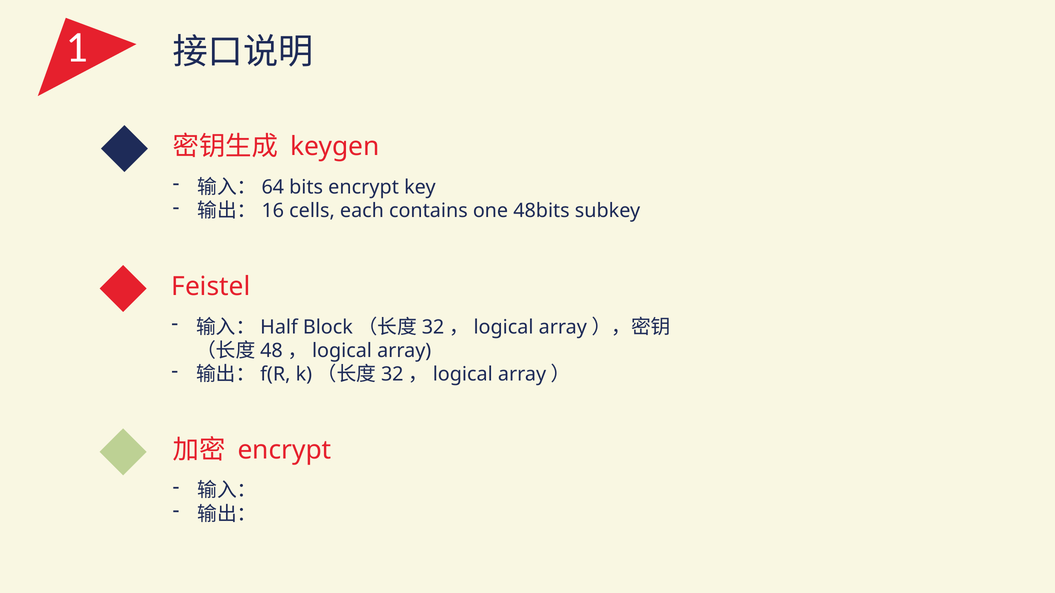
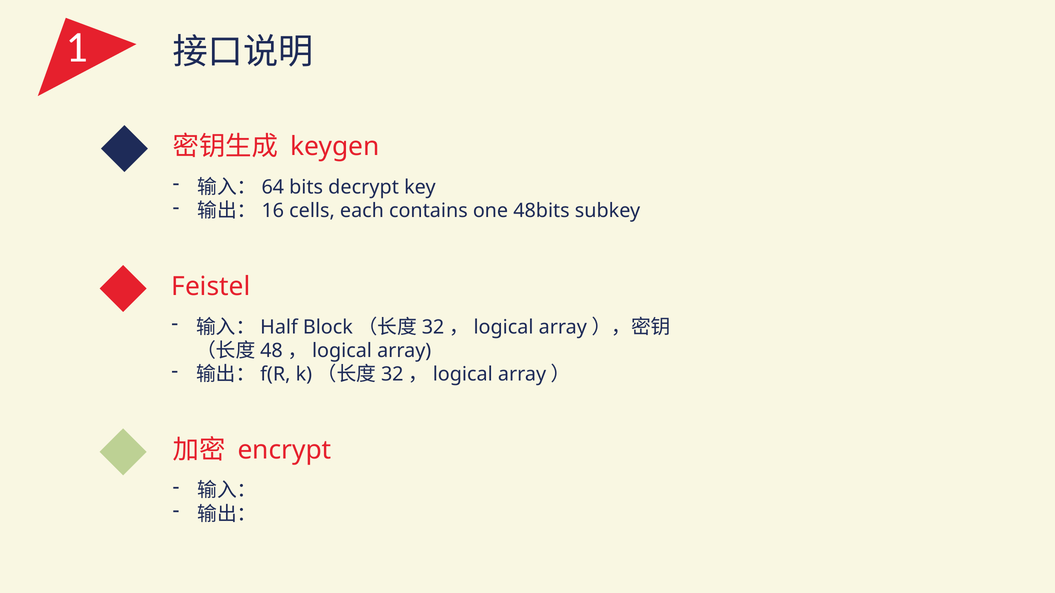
bits encrypt: encrypt -> decrypt
